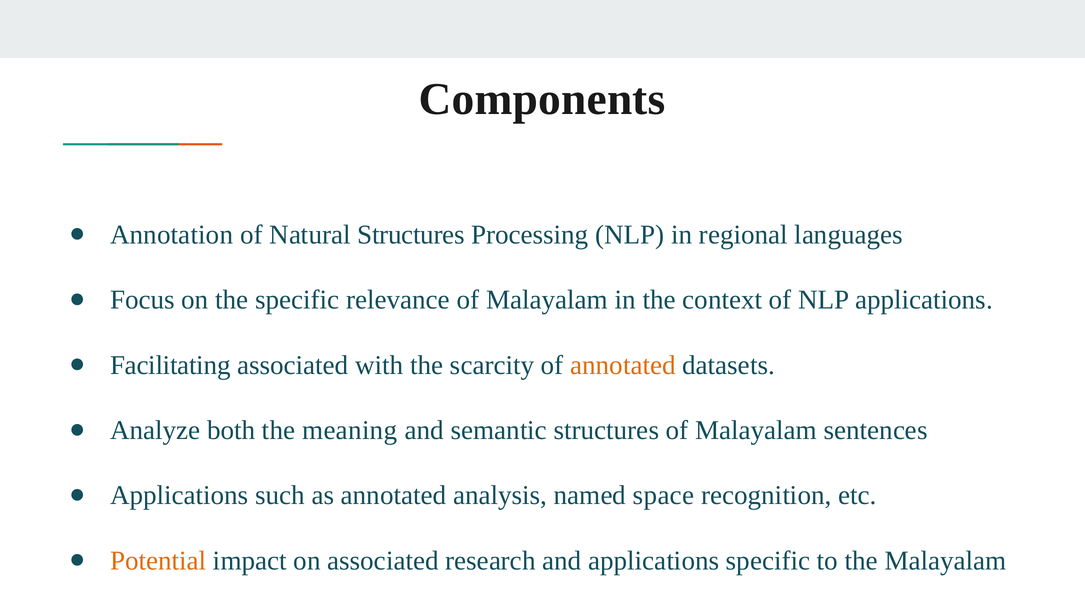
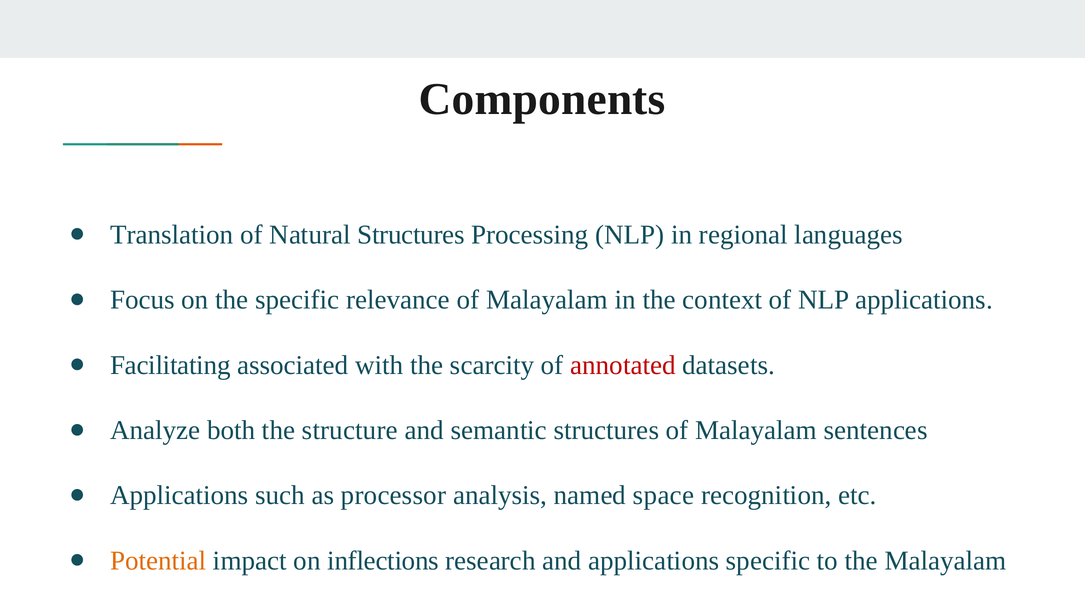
Annotation: Annotation -> Translation
annotated at (623, 365) colour: orange -> red
meaning: meaning -> structure
as annotated: annotated -> processor
on associated: associated -> inflections
